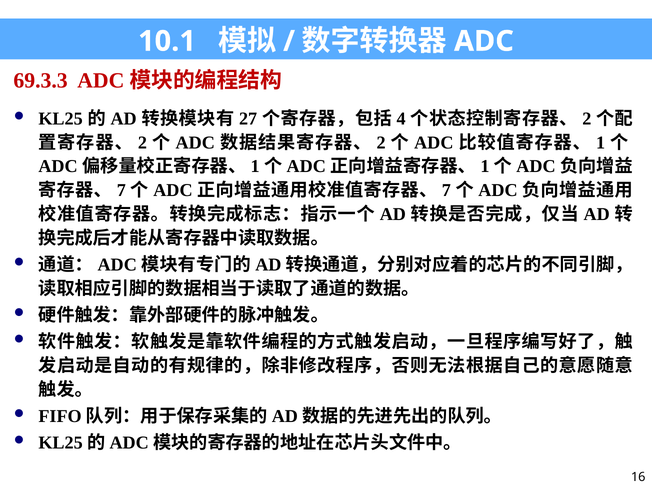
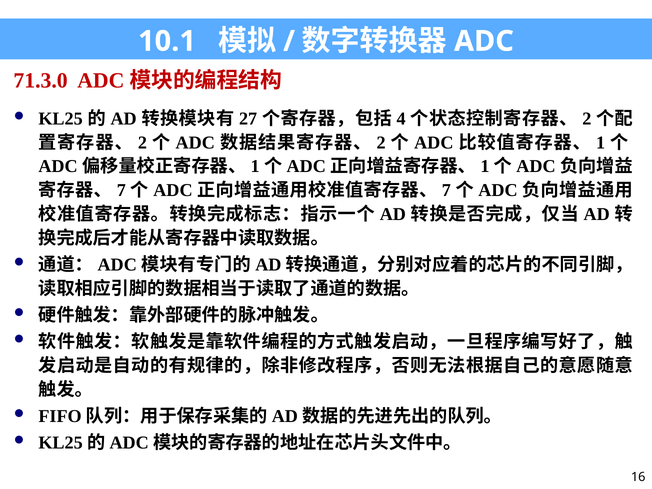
69.3.3: 69.3.3 -> 71.3.0
